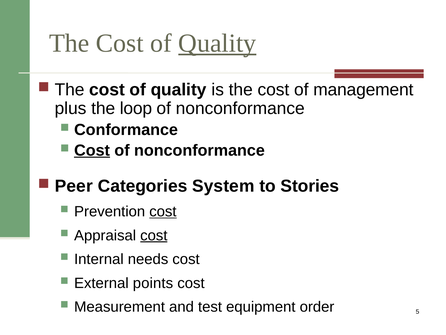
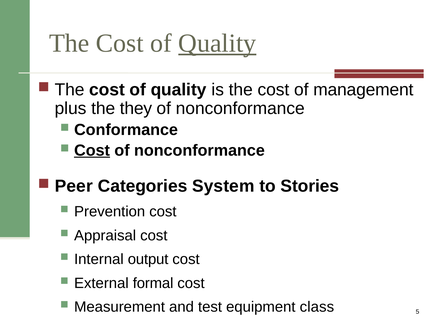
loop: loop -> they
cost at (163, 211) underline: present -> none
cost at (154, 235) underline: present -> none
needs: needs -> output
points: points -> formal
order: order -> class
